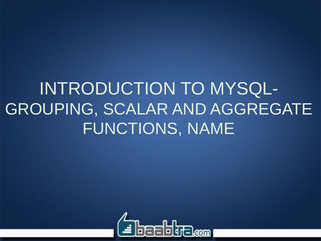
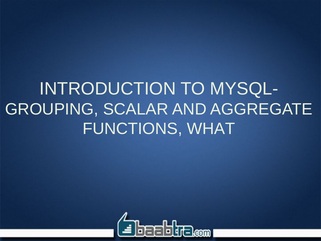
NAME: NAME -> WHAT
